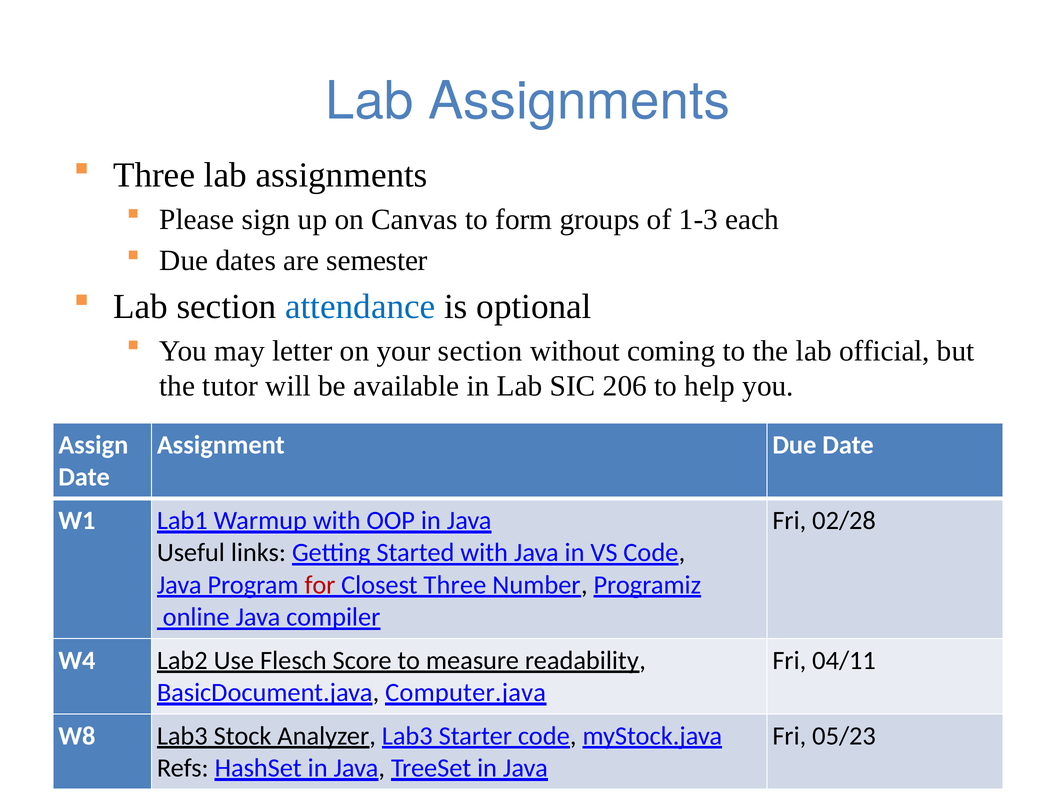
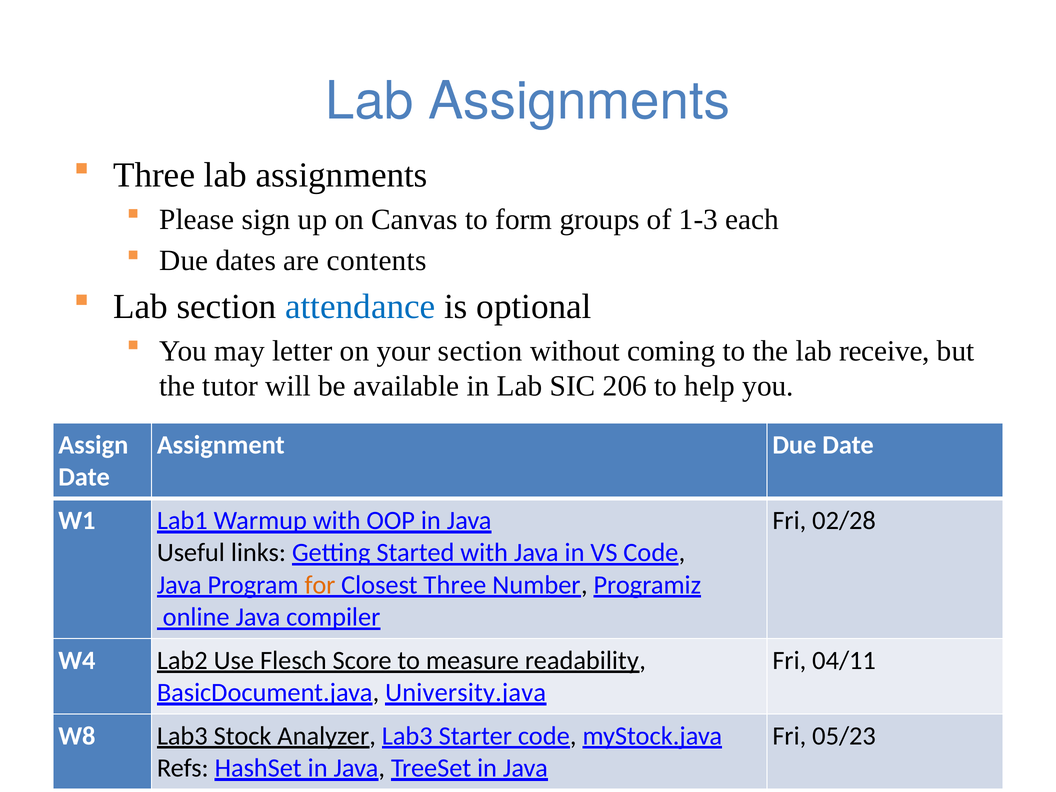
semester: semester -> contents
official: official -> receive
for colour: red -> orange
Computer.java: Computer.java -> University.java
